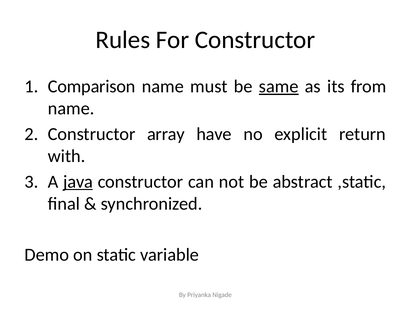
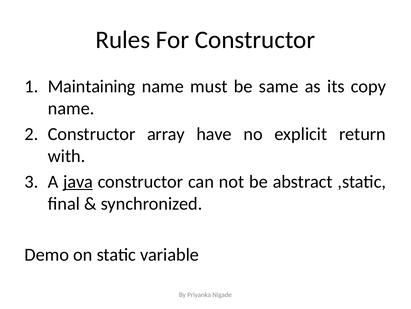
Comparison: Comparison -> Maintaining
same underline: present -> none
from: from -> copy
